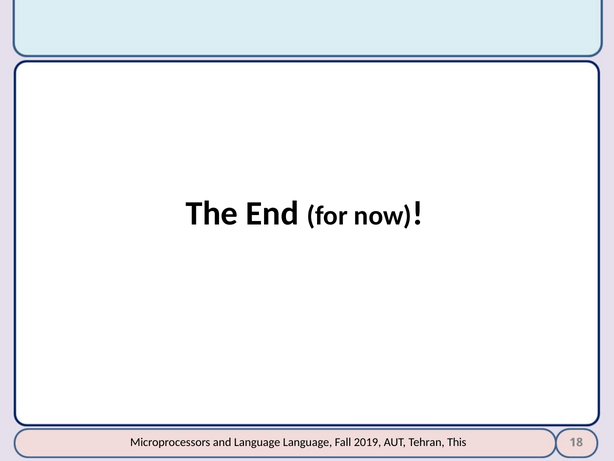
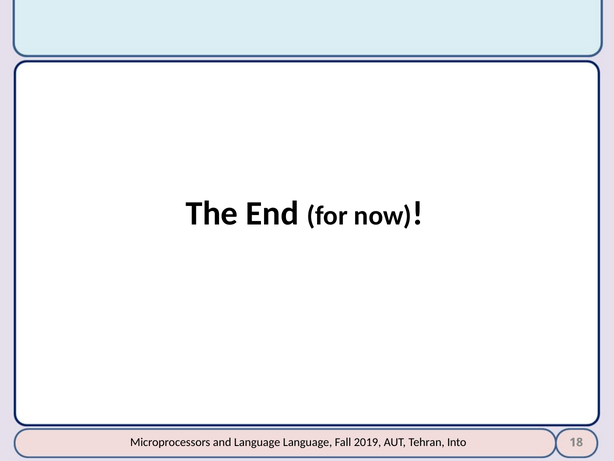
This: This -> Into
